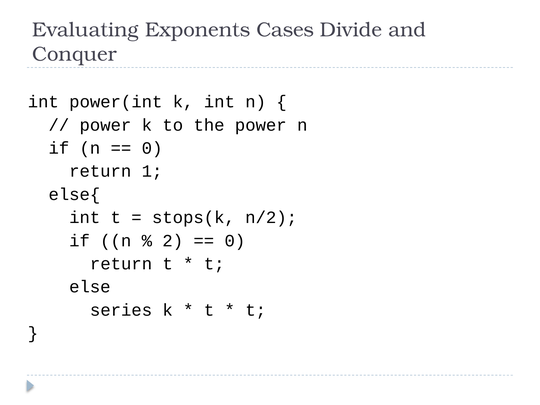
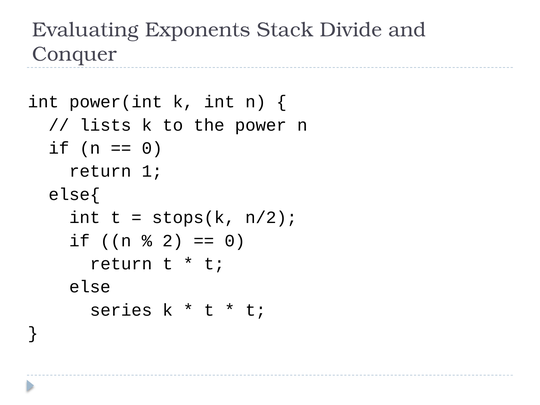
Cases: Cases -> Stack
power at (105, 125): power -> lists
